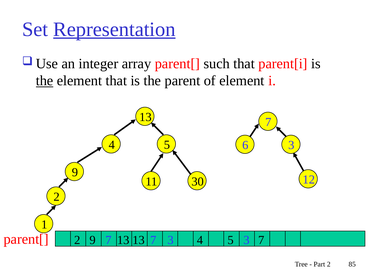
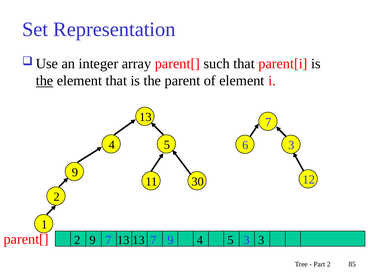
Representation underline: present -> none
7 3: 3 -> 9
5 7: 7 -> 3
